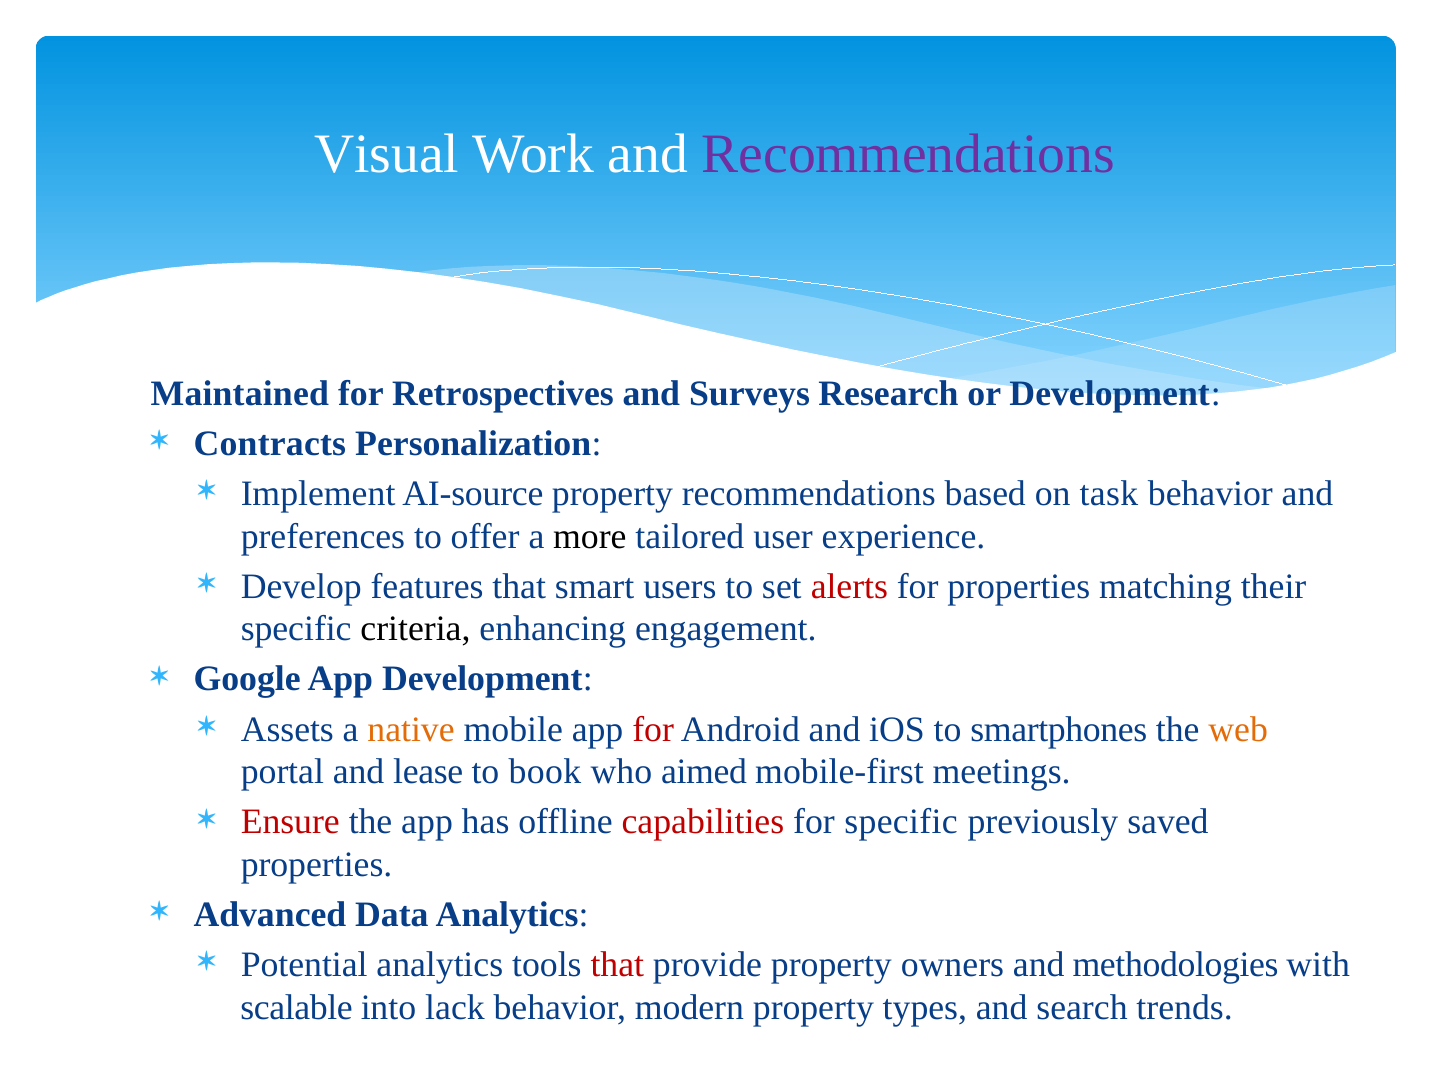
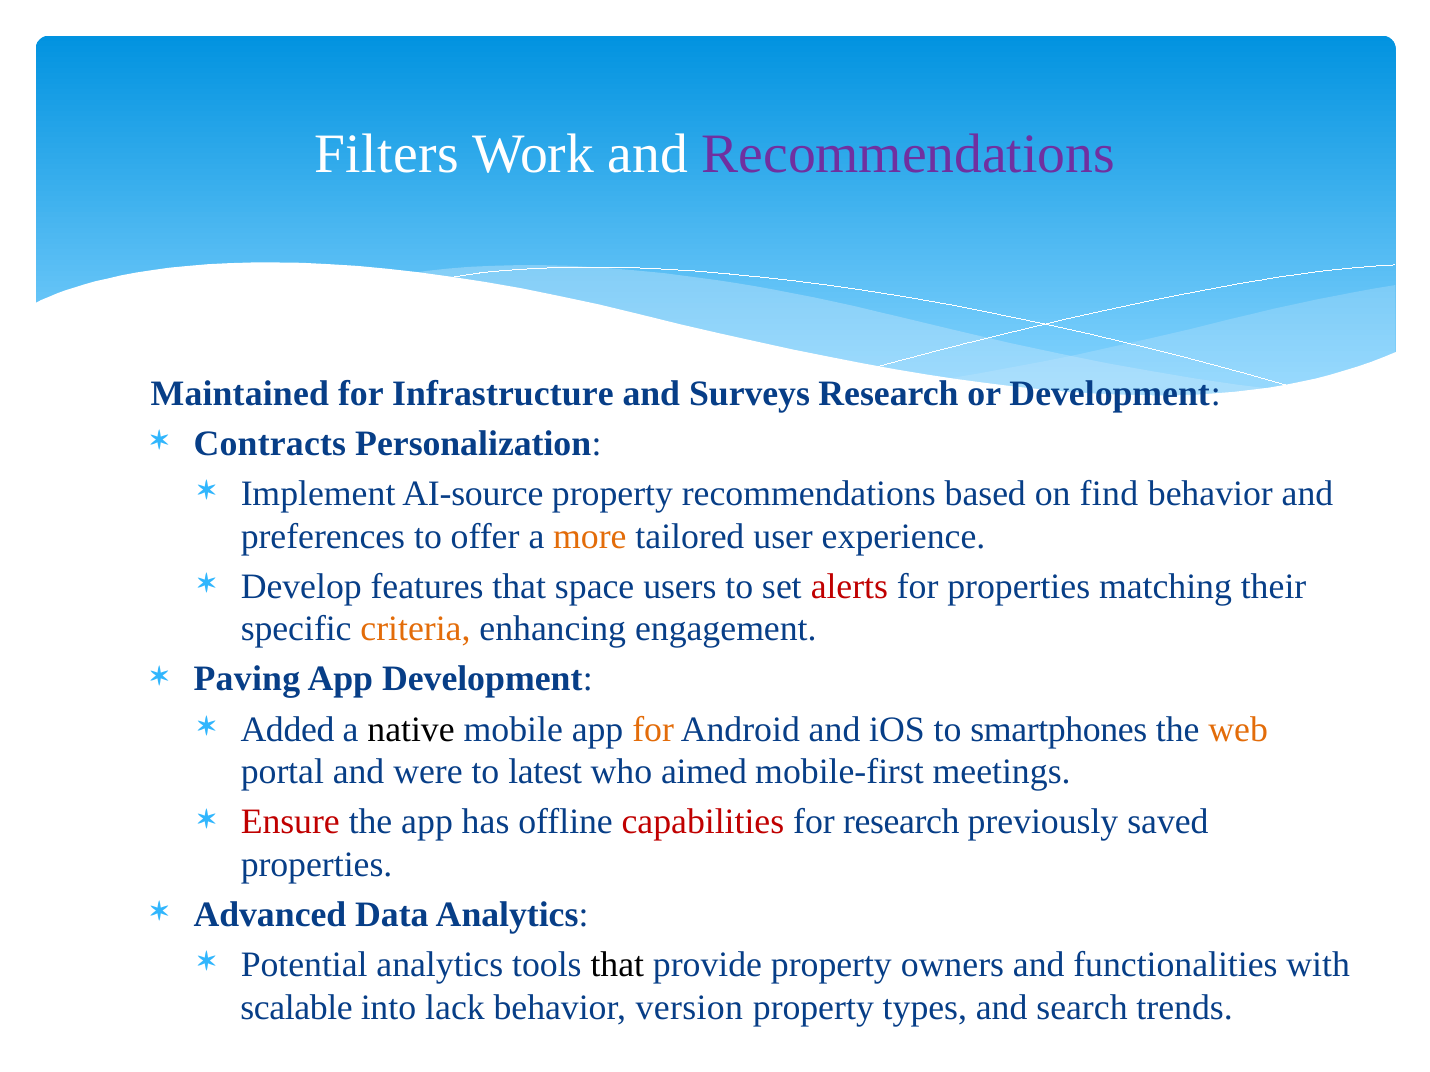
Visual: Visual -> Filters
Retrospectives: Retrospectives -> Infrastructure
task: task -> find
more colour: black -> orange
smart: smart -> space
criteria colour: black -> orange
Google: Google -> Paving
Assets: Assets -> Added
native colour: orange -> black
for at (653, 730) colour: red -> orange
lease: lease -> were
book: book -> latest
for specific: specific -> research
that at (617, 966) colour: red -> black
methodologies: methodologies -> functionalities
modern: modern -> version
